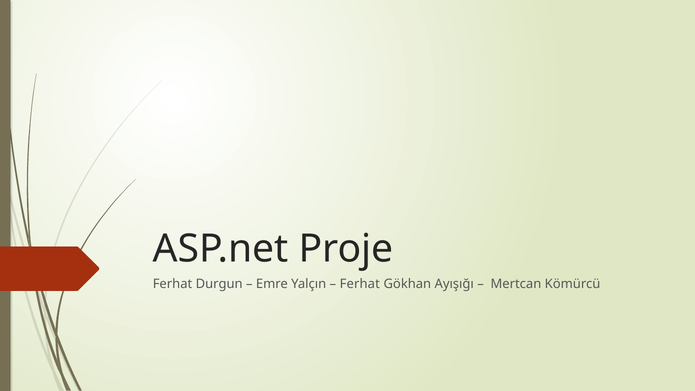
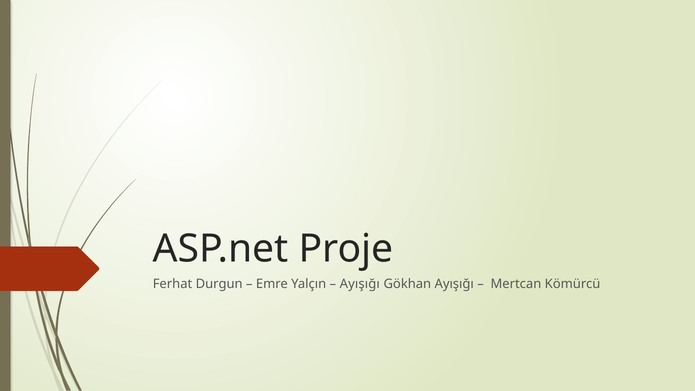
Ferhat at (360, 284): Ferhat -> Ayışığı
